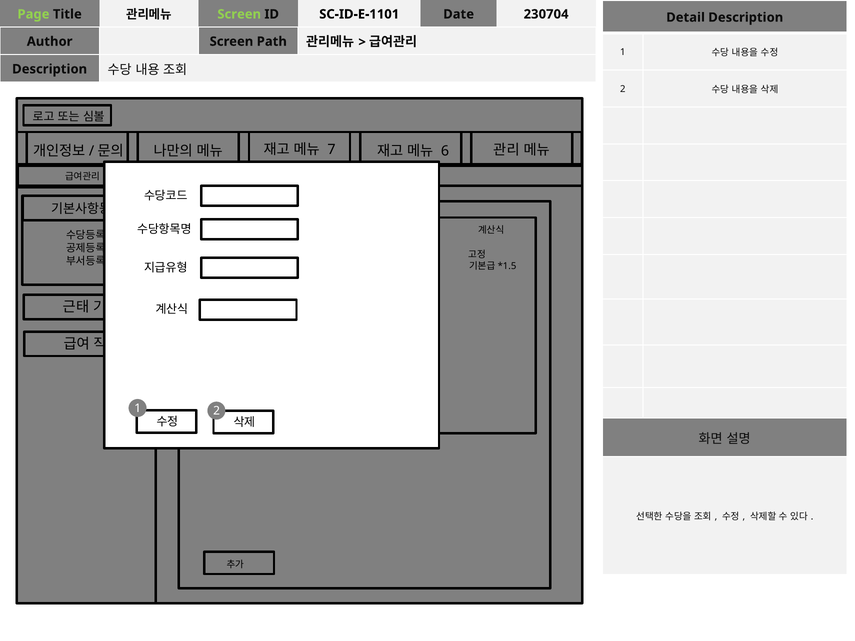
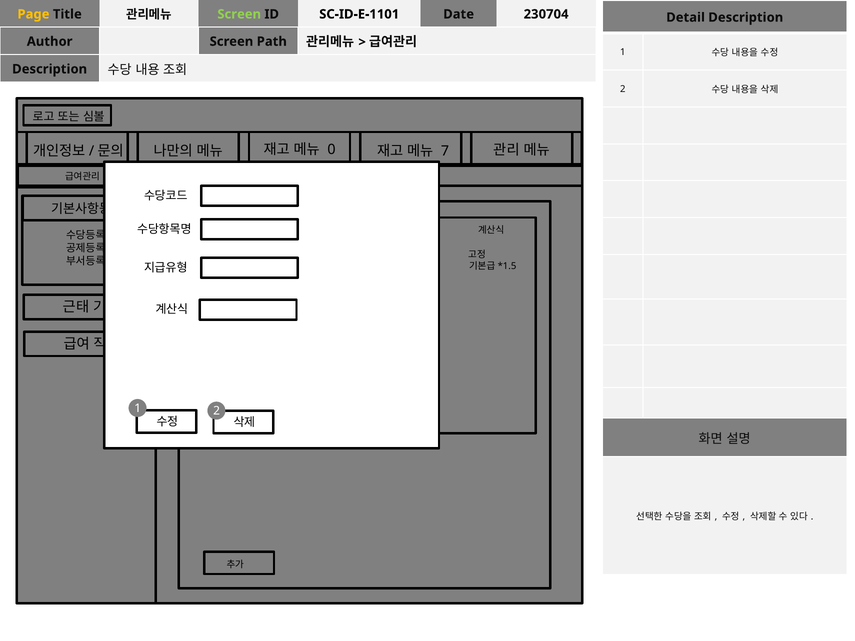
Page colour: light green -> yellow
7: 7 -> 0
6: 6 -> 7
